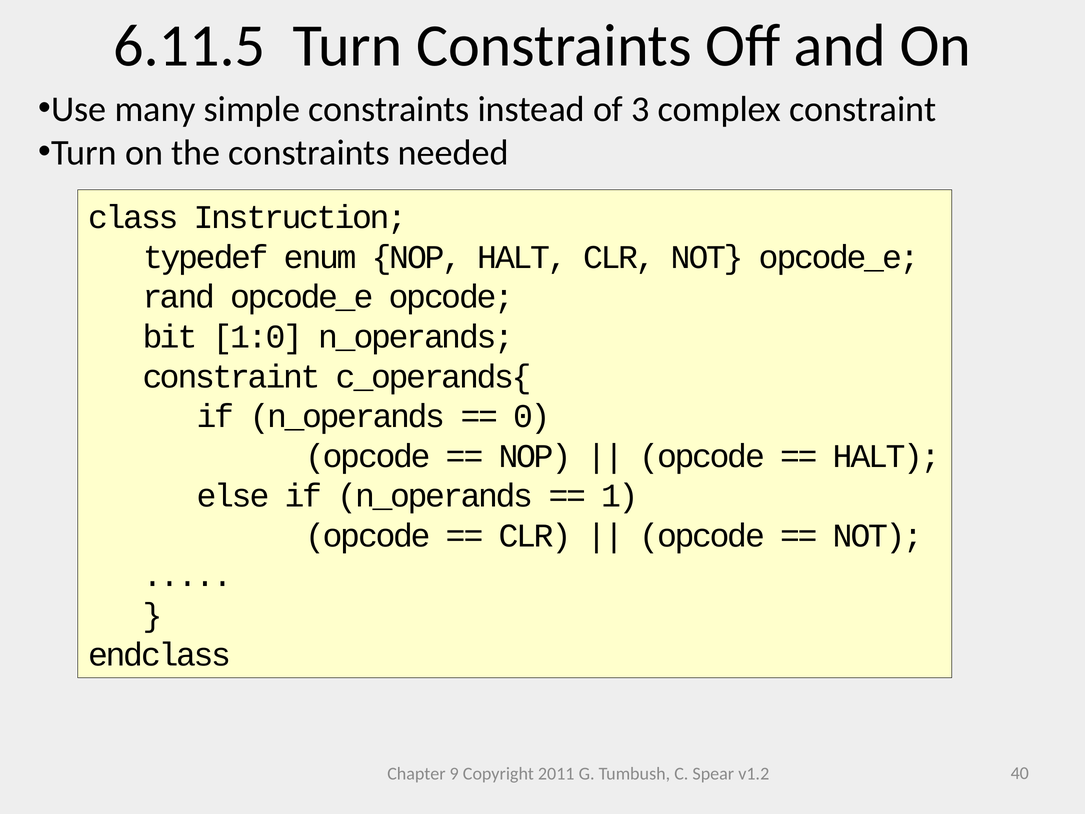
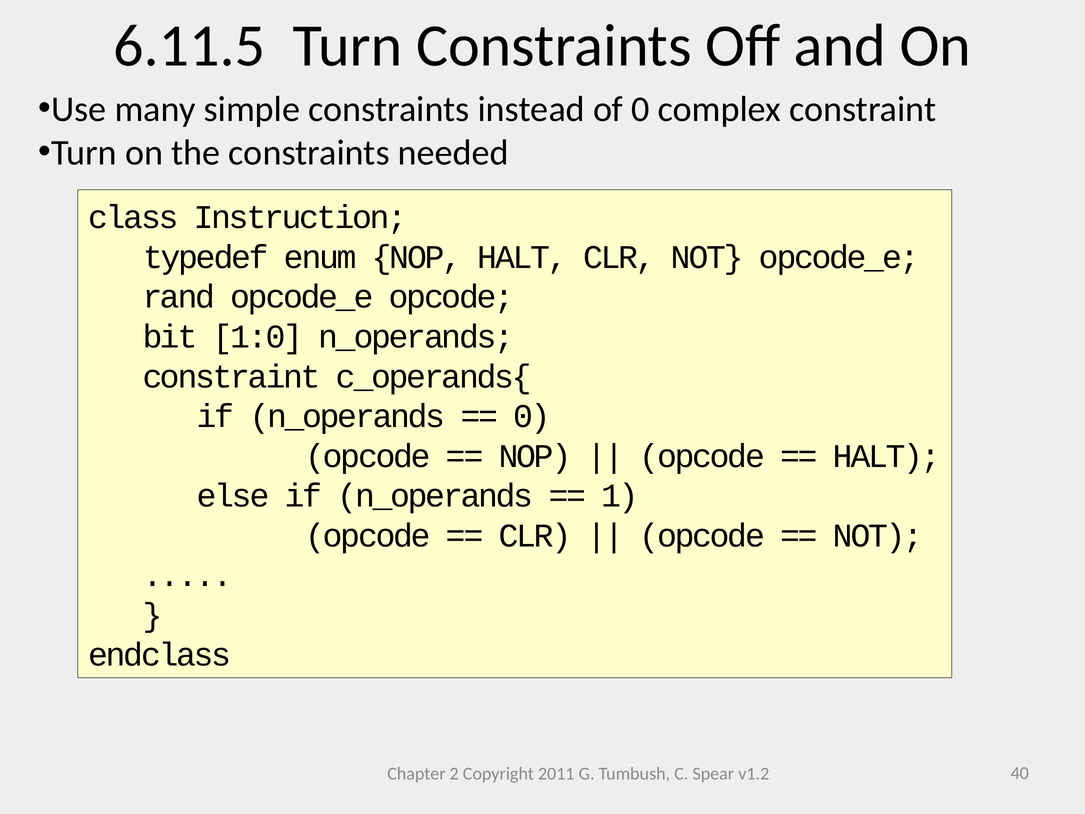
of 3: 3 -> 0
9: 9 -> 2
